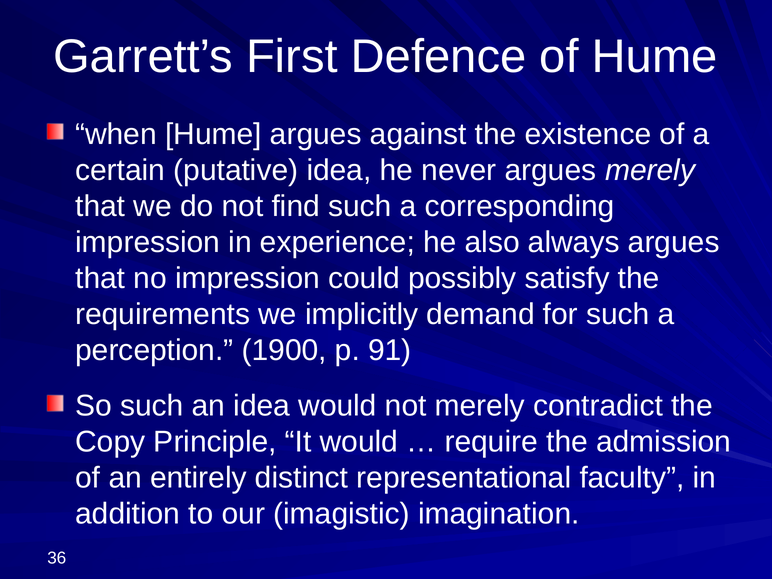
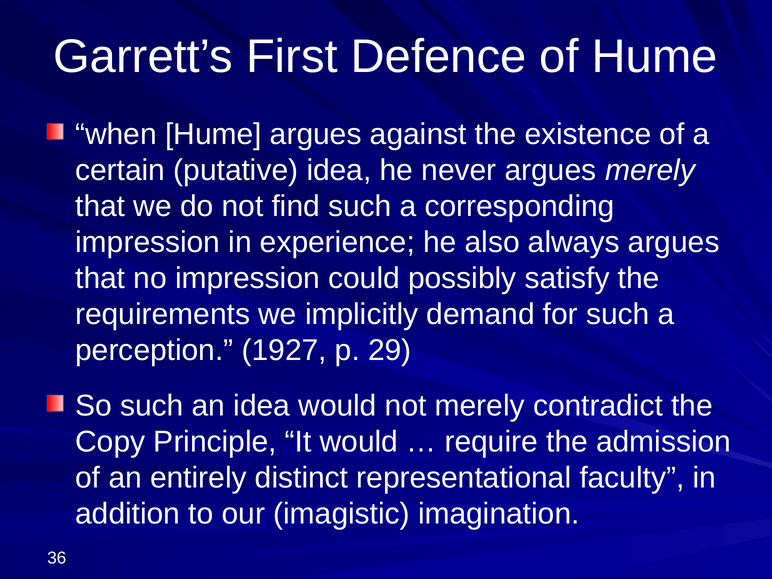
1900: 1900 -> 1927
91: 91 -> 29
